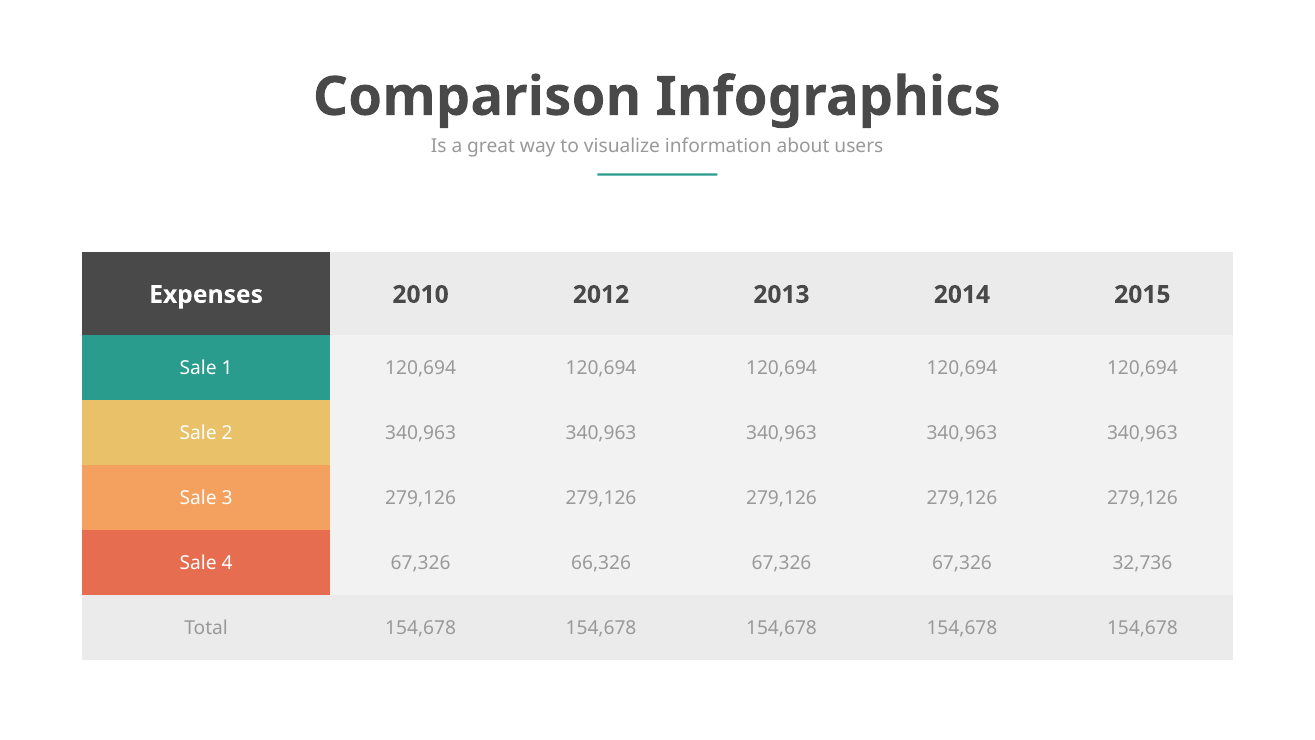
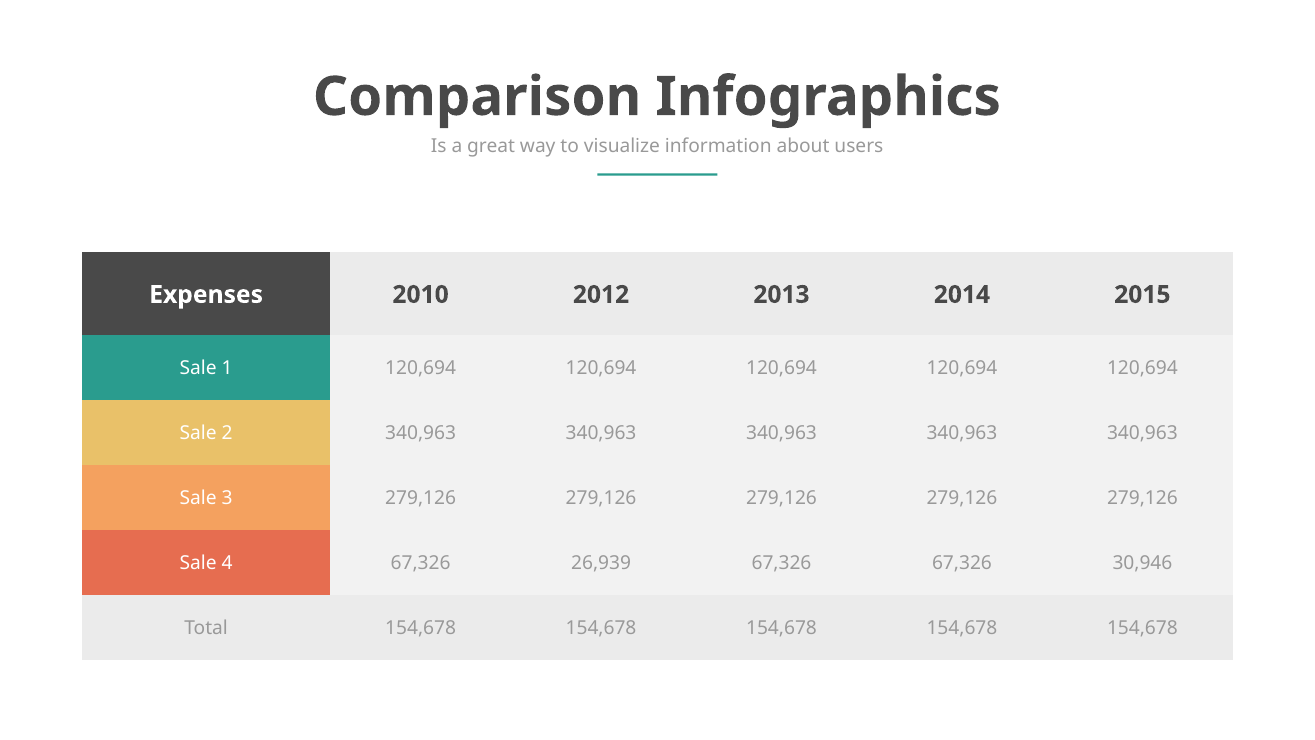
66,326: 66,326 -> 26,939
32,736: 32,736 -> 30,946
